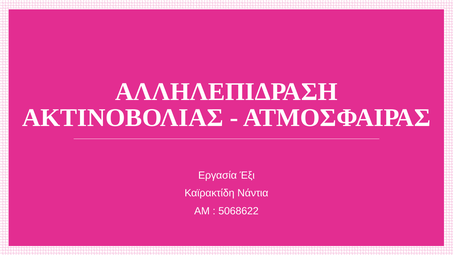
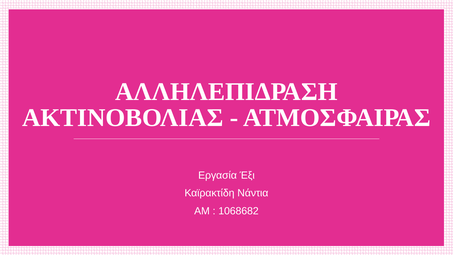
5068622: 5068622 -> 1068682
